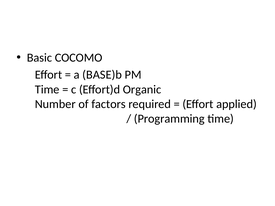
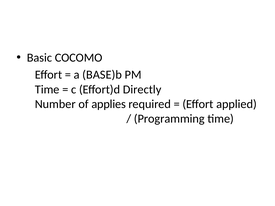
Organic: Organic -> Directly
factors: factors -> applies
